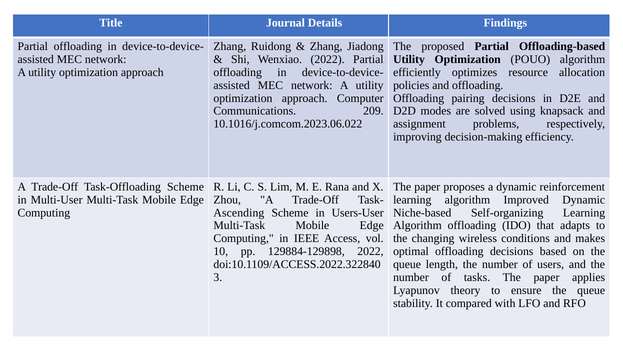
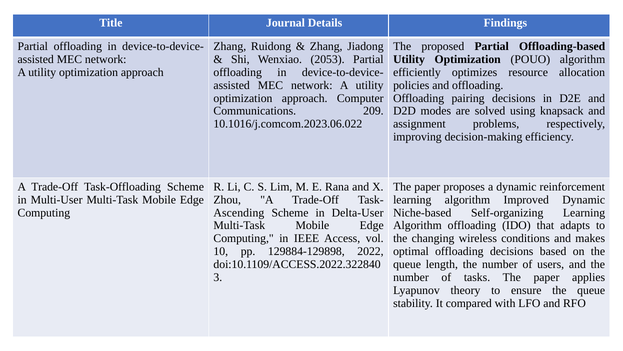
Wenxiao 2022: 2022 -> 2053
Users-User: Users-User -> Delta-User
